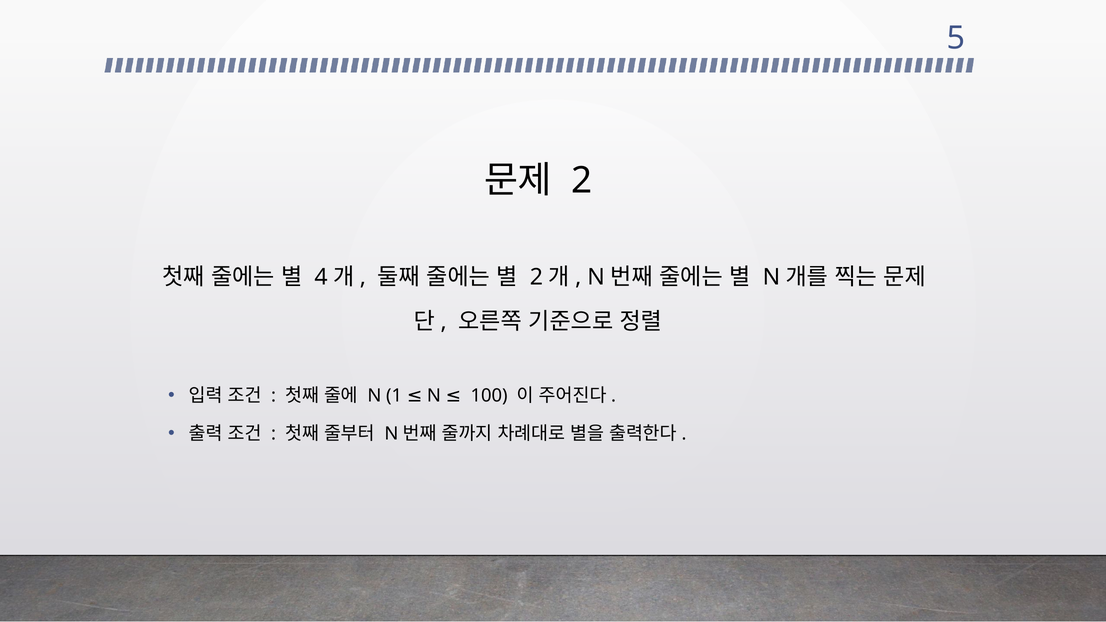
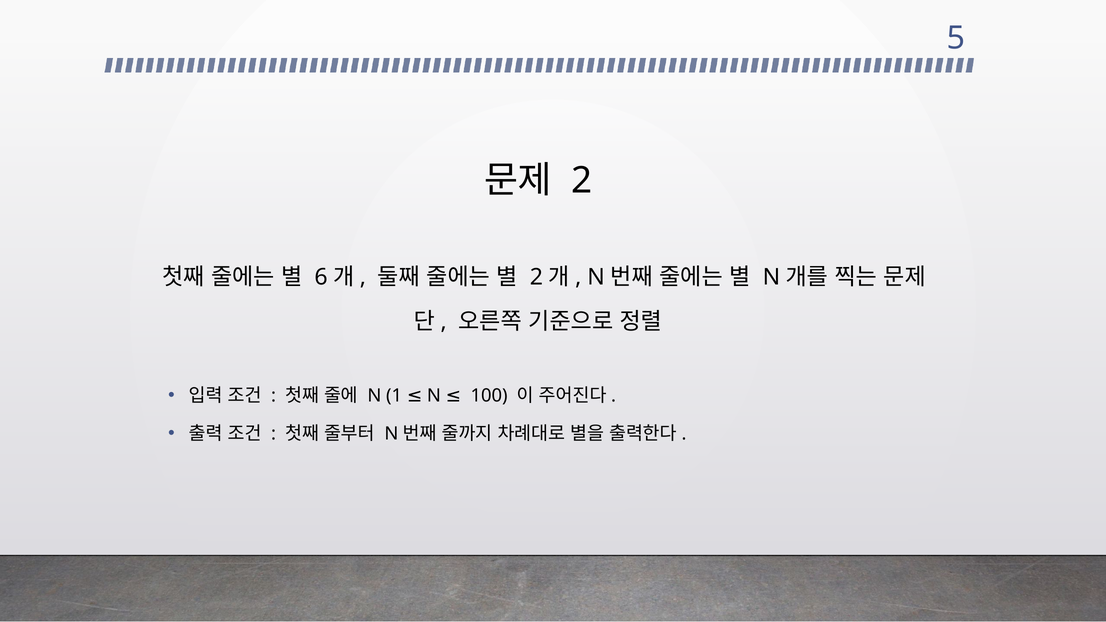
4: 4 -> 6
